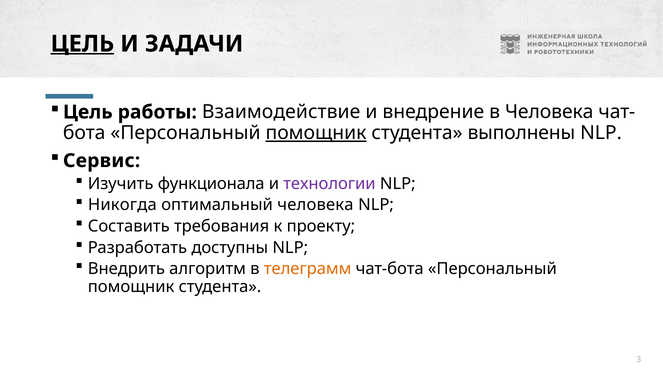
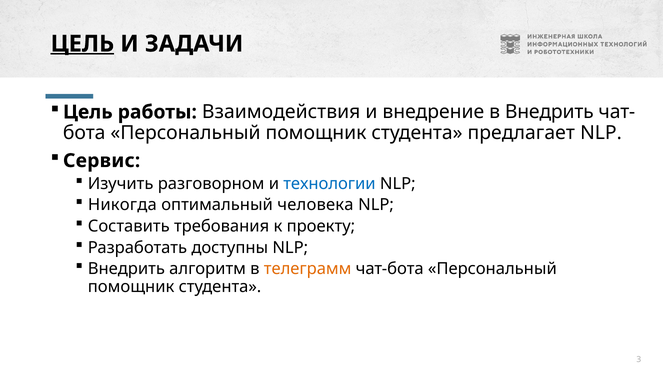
Взаимодействие: Взаимодействие -> Взаимодействия
в Человека: Человека -> Внедрить
помощник at (316, 133) underline: present -> none
выполнены: выполнены -> предлагает
функционала: функционала -> разговорном
технологии colour: purple -> blue
